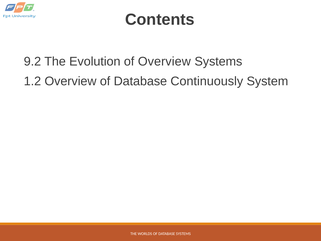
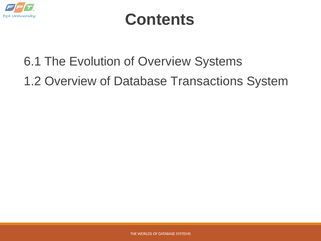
9.2: 9.2 -> 6.1
Continuously: Continuously -> Transactions
